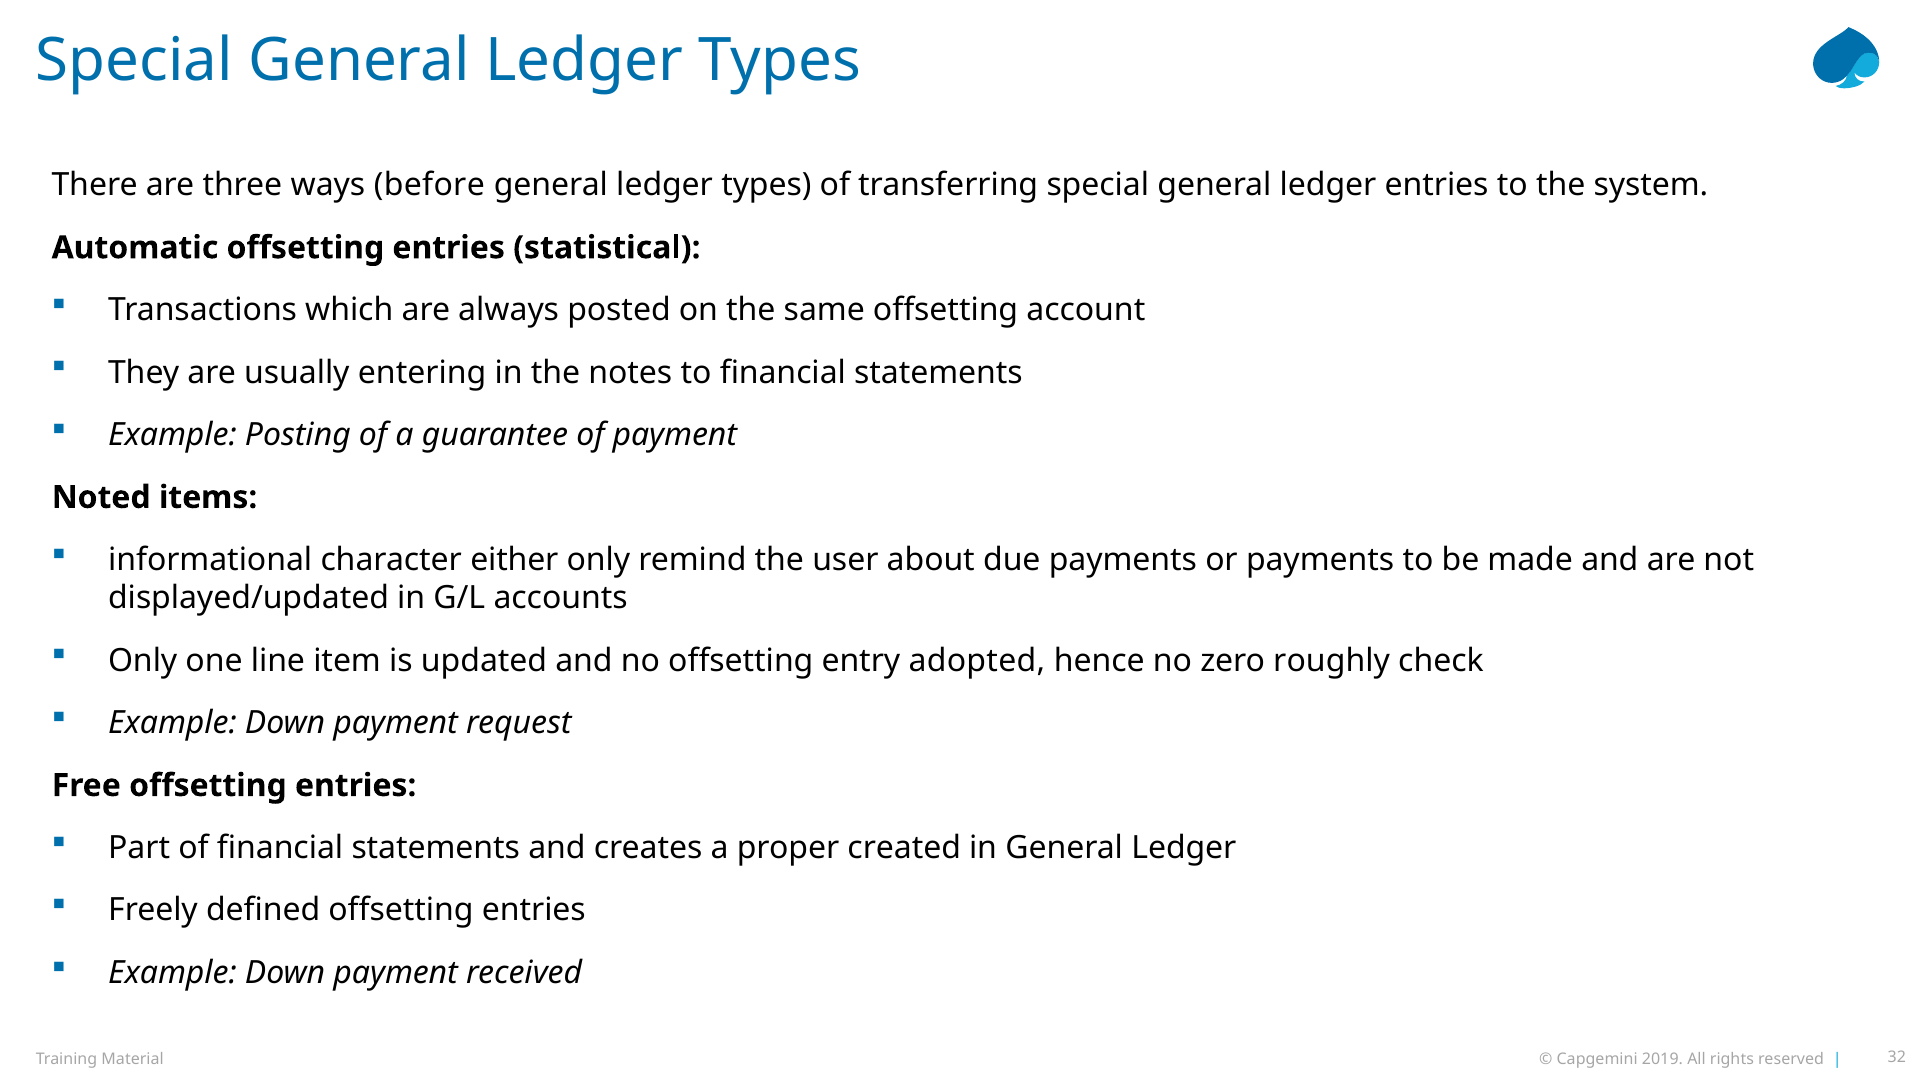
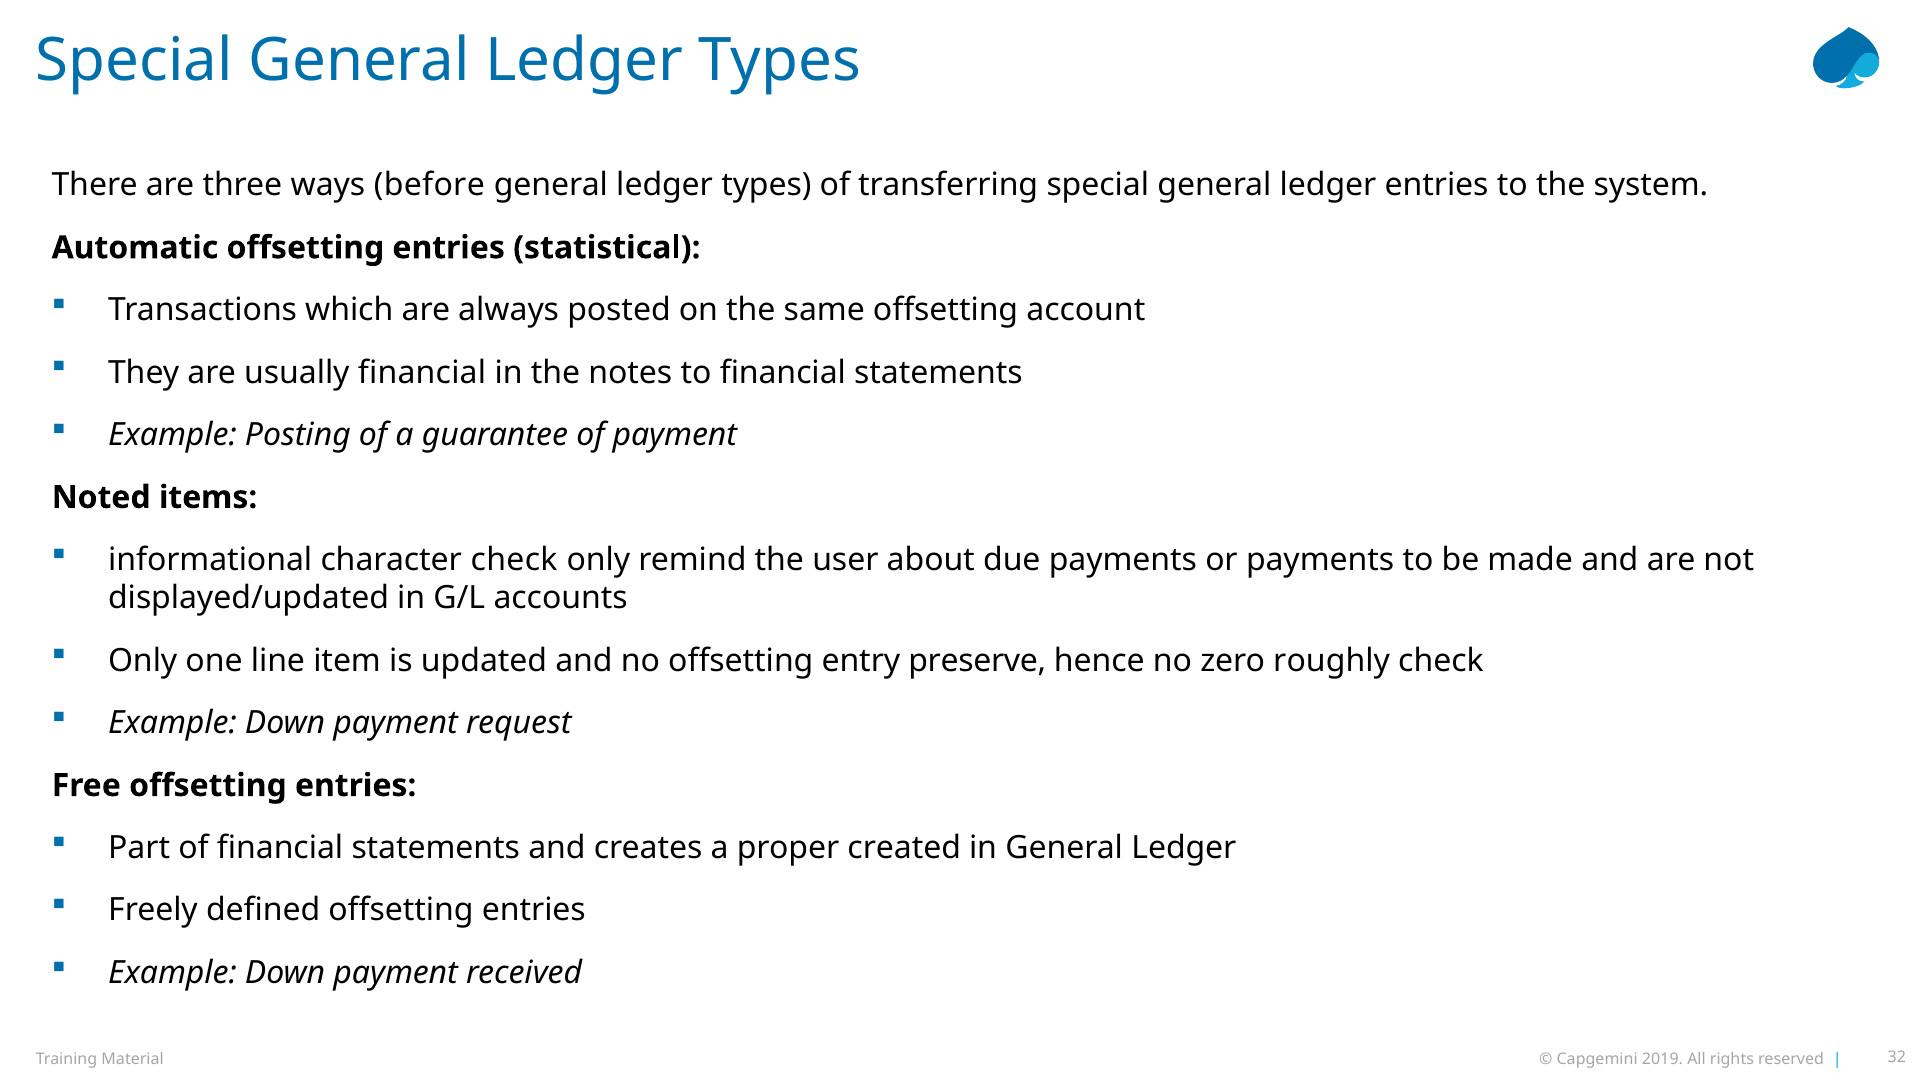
usually entering: entering -> financial
character either: either -> check
adopted: adopted -> preserve
